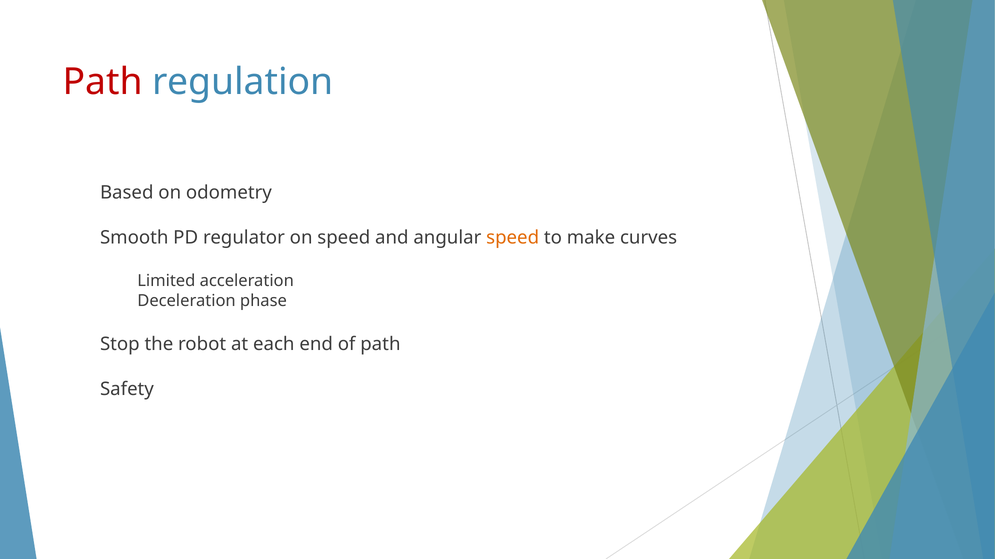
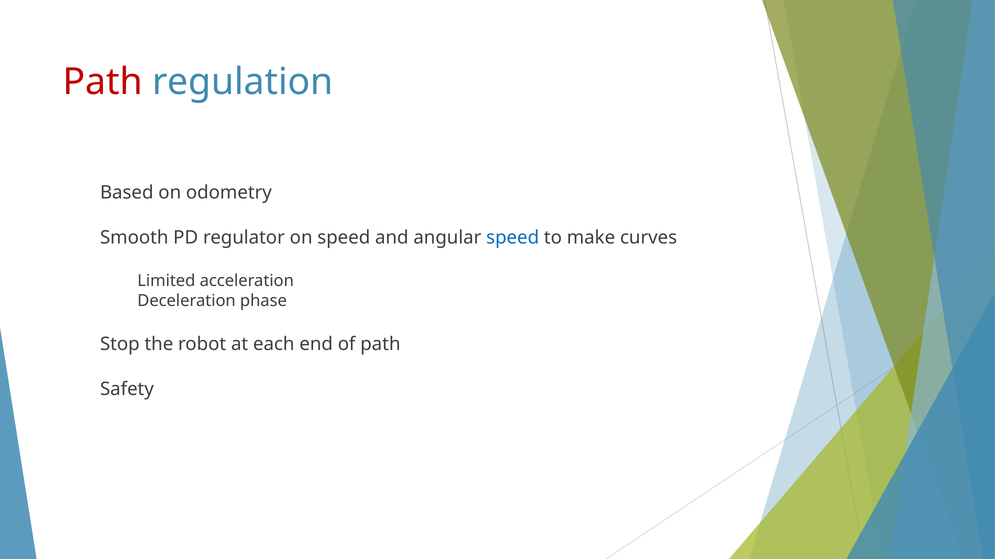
speed at (513, 238) colour: orange -> blue
